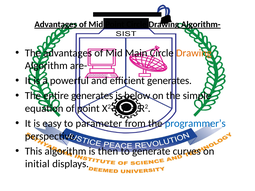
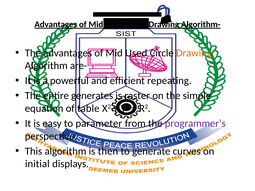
Main: Main -> Used
efficient generates: generates -> repeating
below: below -> raster
of point: point -> table
programmer’s colour: blue -> purple
